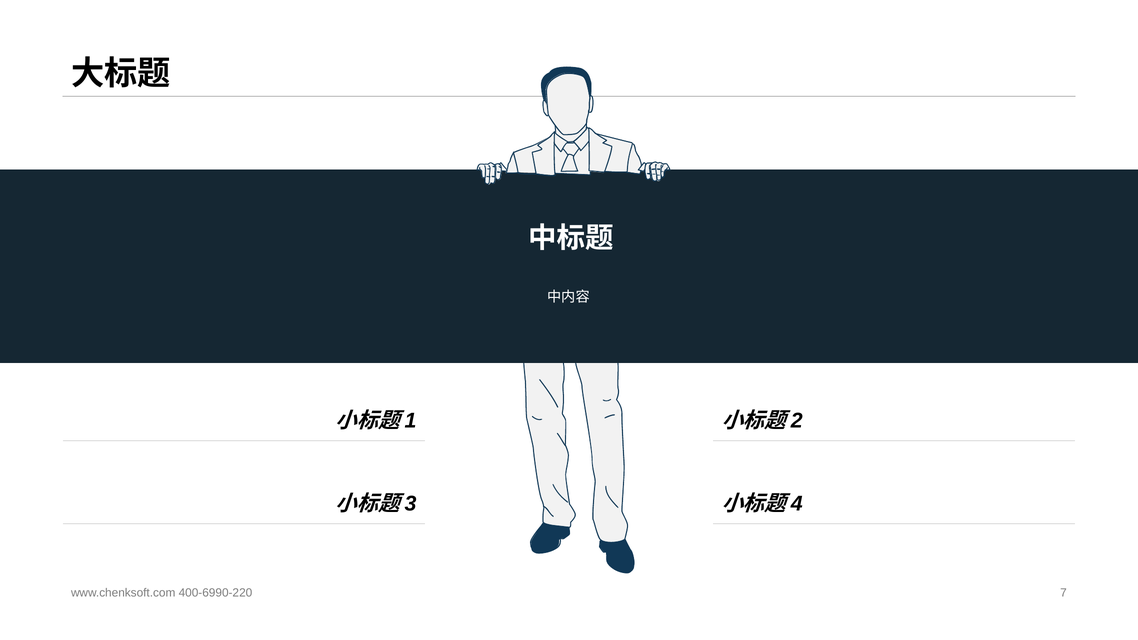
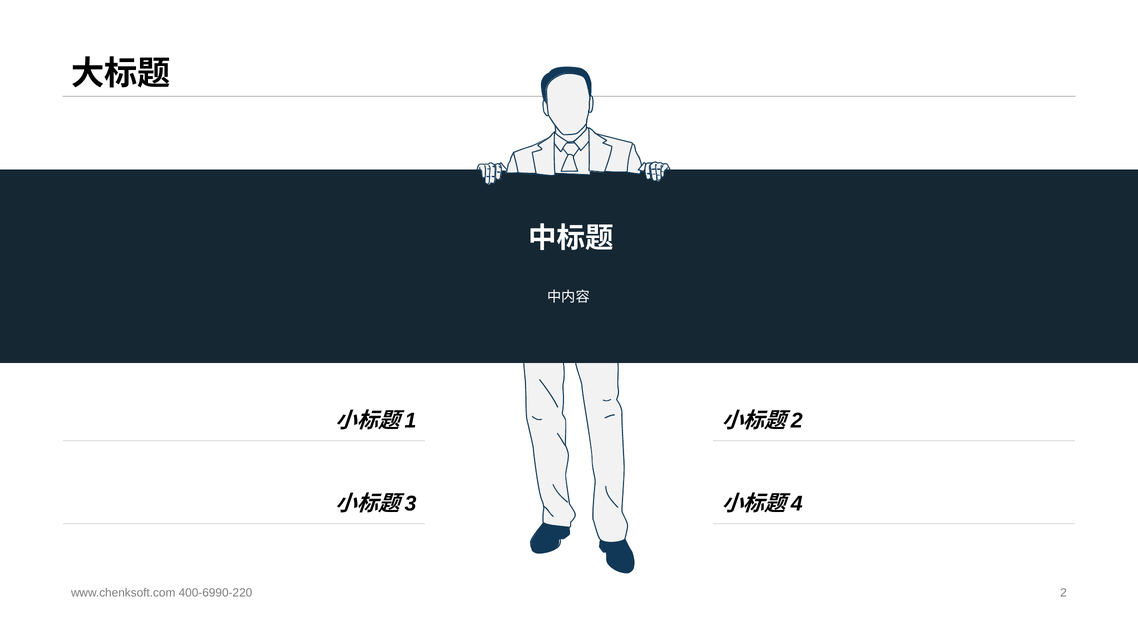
7: 7 -> 2
